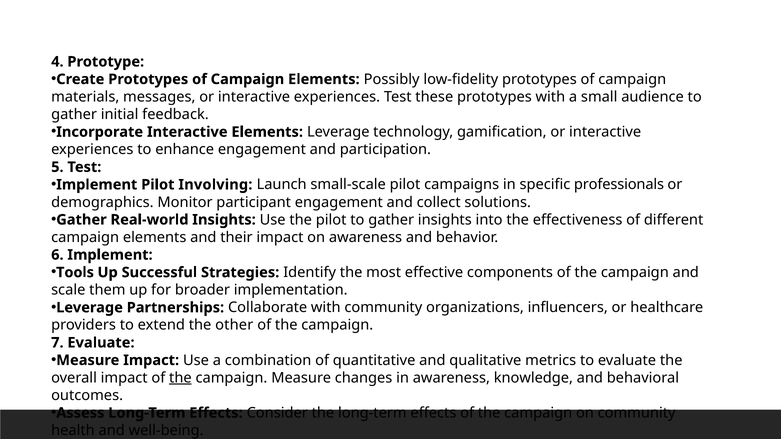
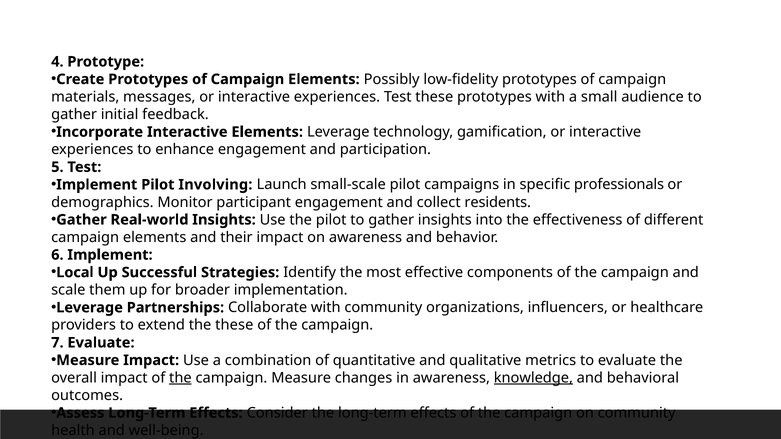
solutions: solutions -> residents
Tools: Tools -> Local
the other: other -> these
knowledge underline: none -> present
